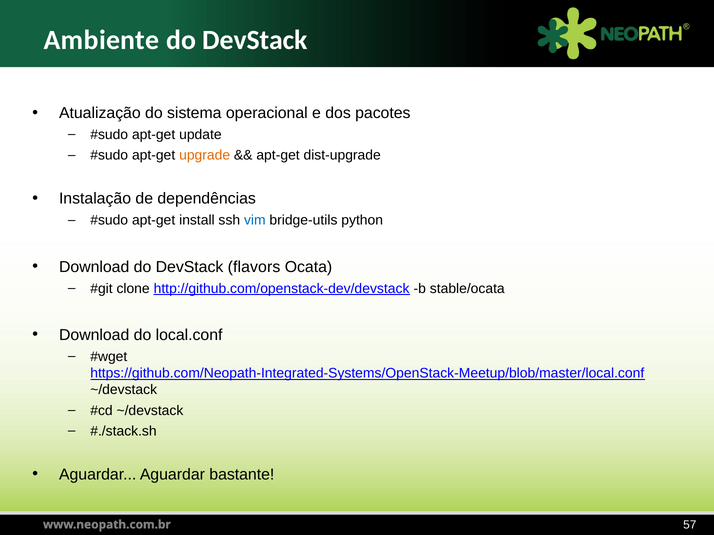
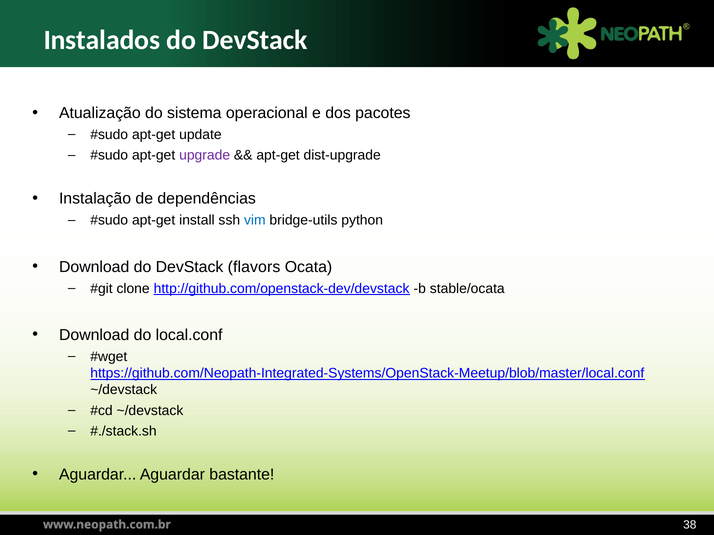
Ambiente: Ambiente -> Instalados
upgrade colour: orange -> purple
57: 57 -> 38
